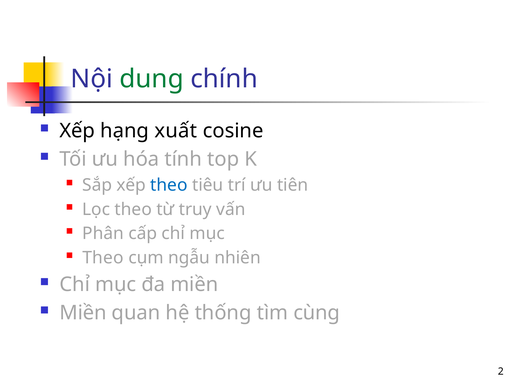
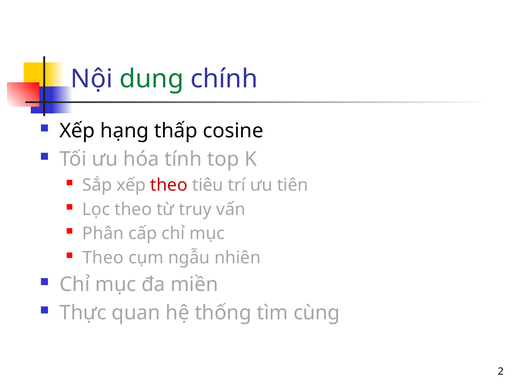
xuất: xuất -> thấp
theo at (169, 185) colour: blue -> red
Miền at (83, 313): Miền -> Thực
